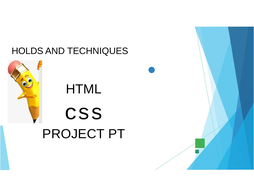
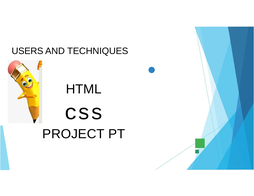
HOLDS: HOLDS -> USERS
